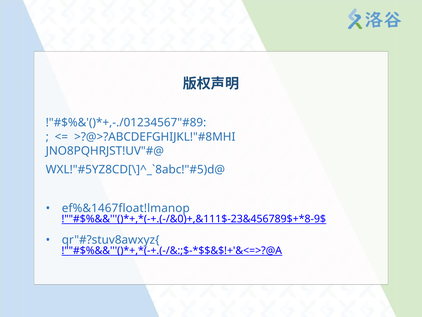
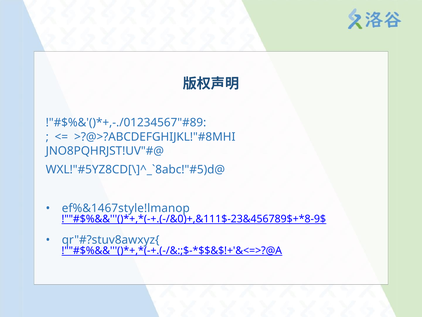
ef%&1467float!lmanop: ef%&1467float!lmanop -> ef%&1467style!lmanop
